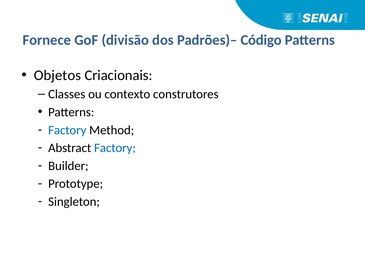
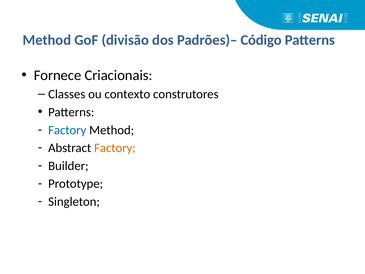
Fornece at (47, 40): Fornece -> Method
Objetos: Objetos -> Fornece
Factory at (115, 148) colour: blue -> orange
